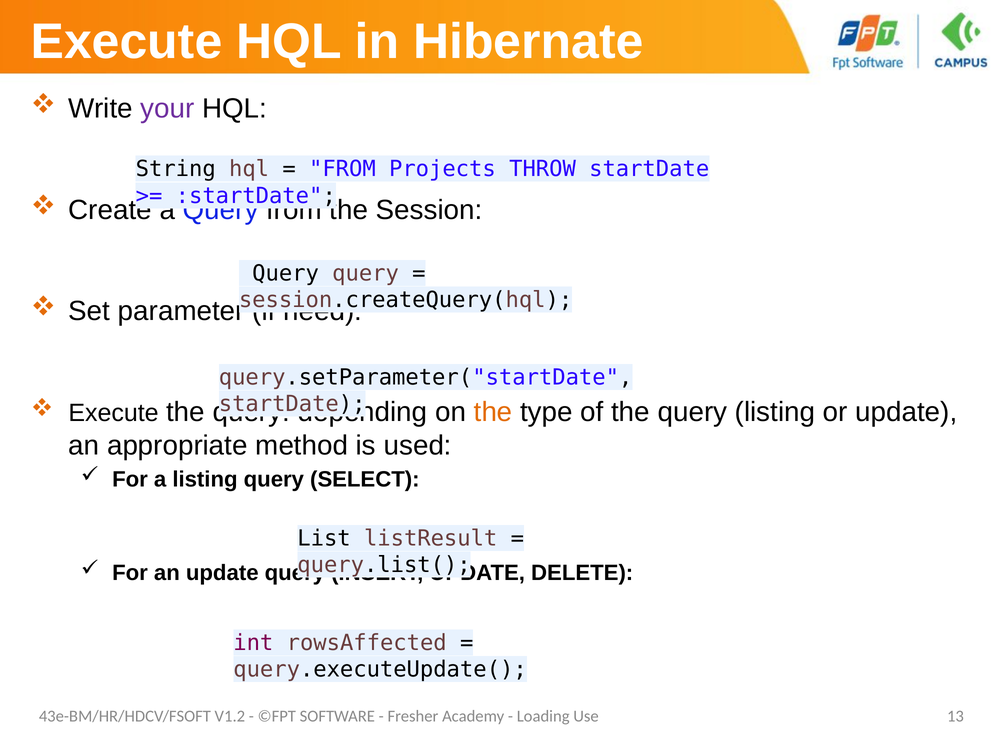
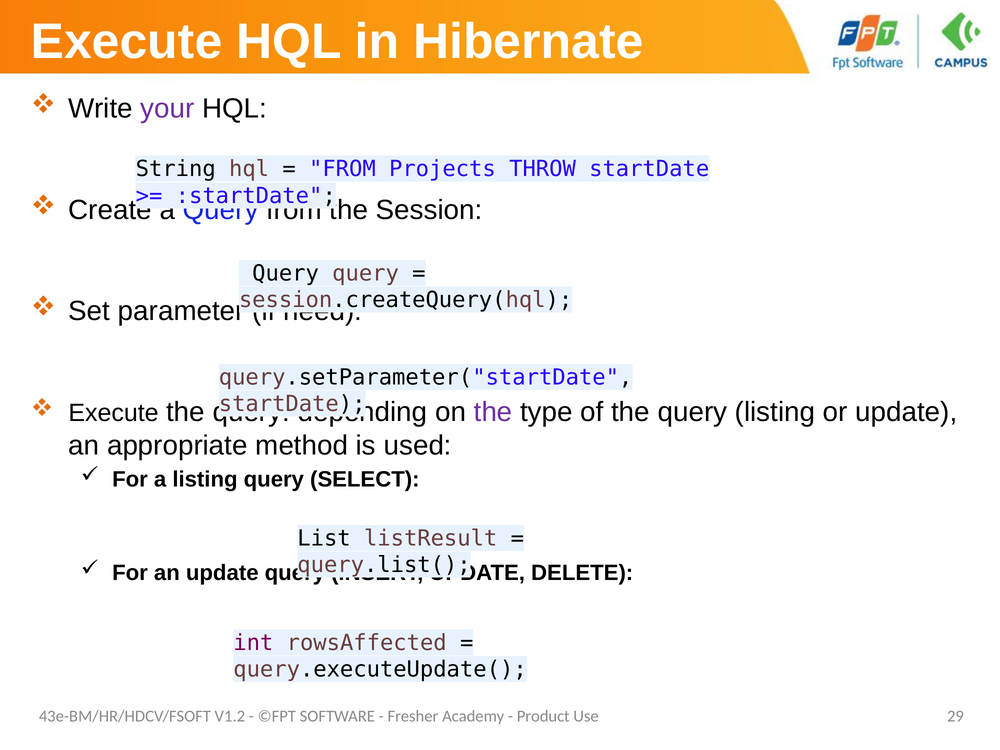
the at (493, 412) colour: orange -> purple
Loading: Loading -> Product
13: 13 -> 29
